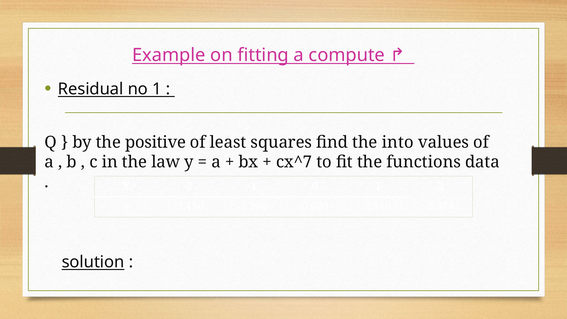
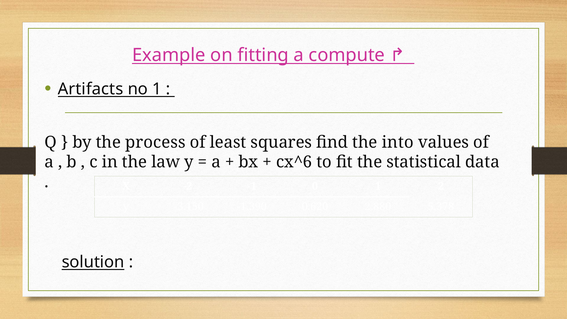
Residual: Residual -> Artifacts
positive: positive -> process
cx^7: cx^7 -> cx^6
functions: functions -> statistical
